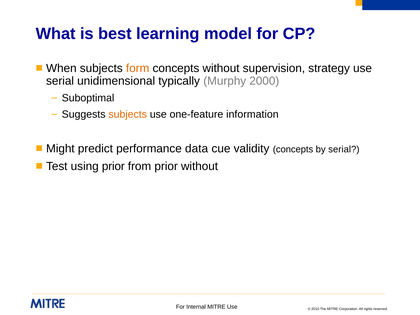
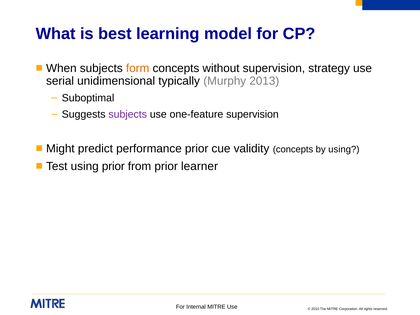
2000: 2000 -> 2013
subjects at (128, 114) colour: orange -> purple
one-feature information: information -> supervision
performance data: data -> prior
by serial: serial -> using
prior without: without -> learner
